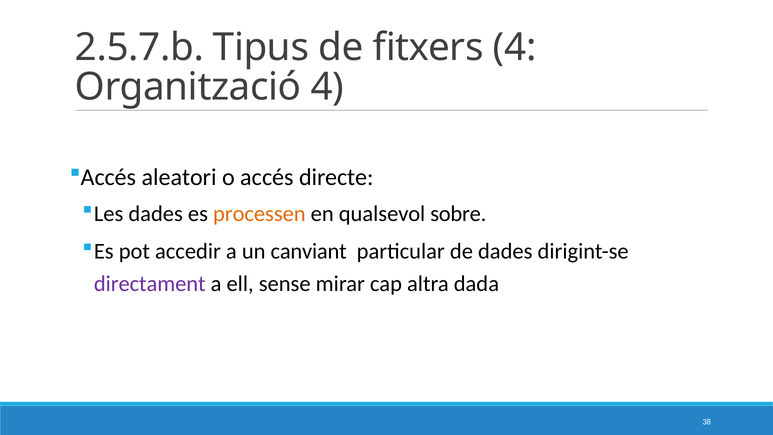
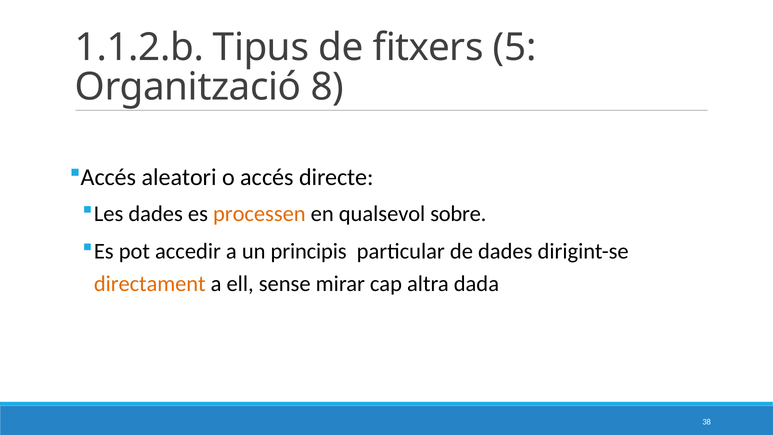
2.5.7.b: 2.5.7.b -> 1.1.2.b
fitxers 4: 4 -> 5
Organització 4: 4 -> 8
canviant: canviant -> principis
directament colour: purple -> orange
